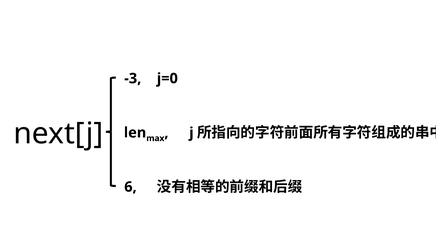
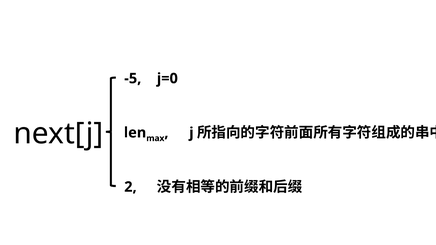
-3: -3 -> -5
6: 6 -> 2
